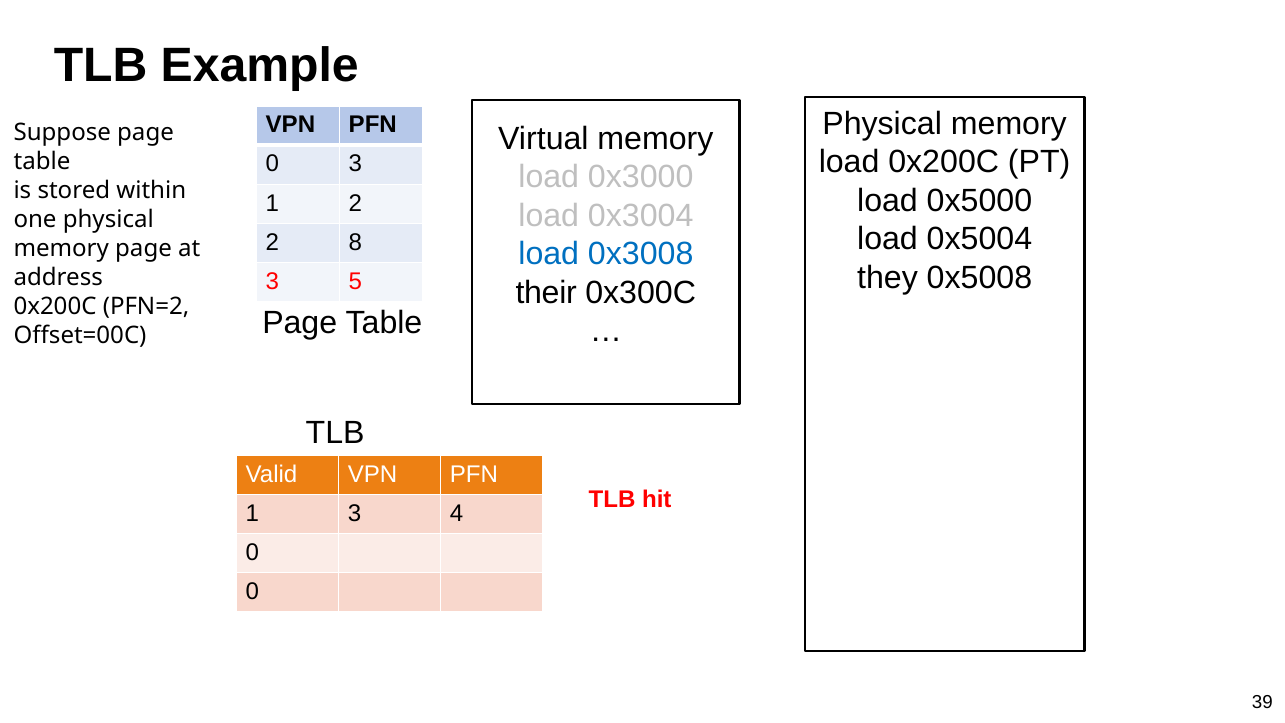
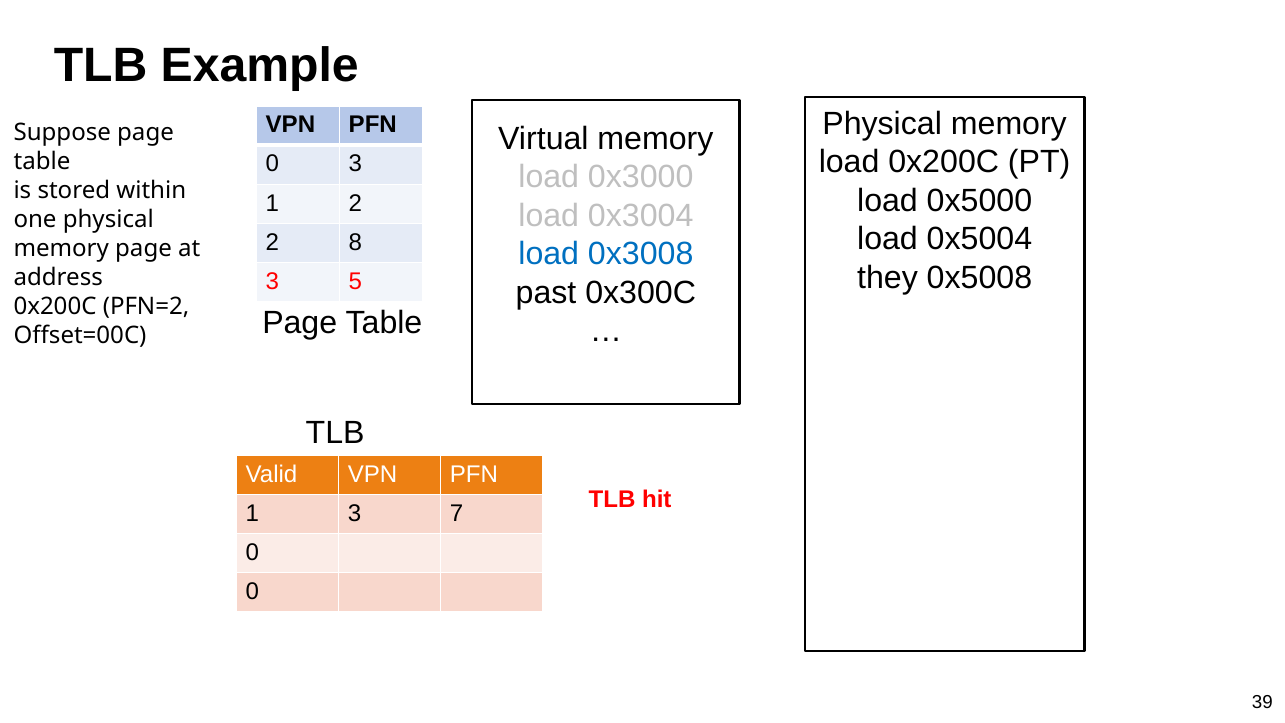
their: their -> past
4: 4 -> 7
